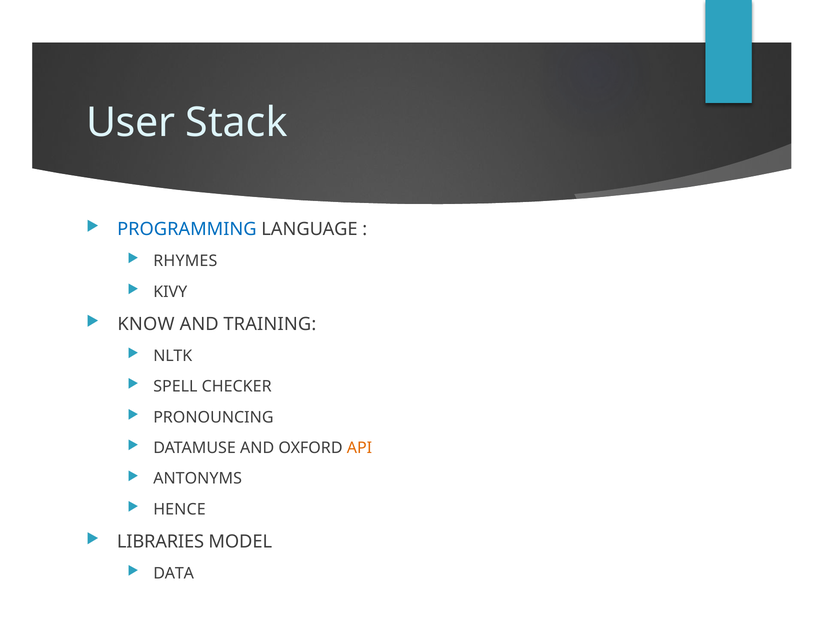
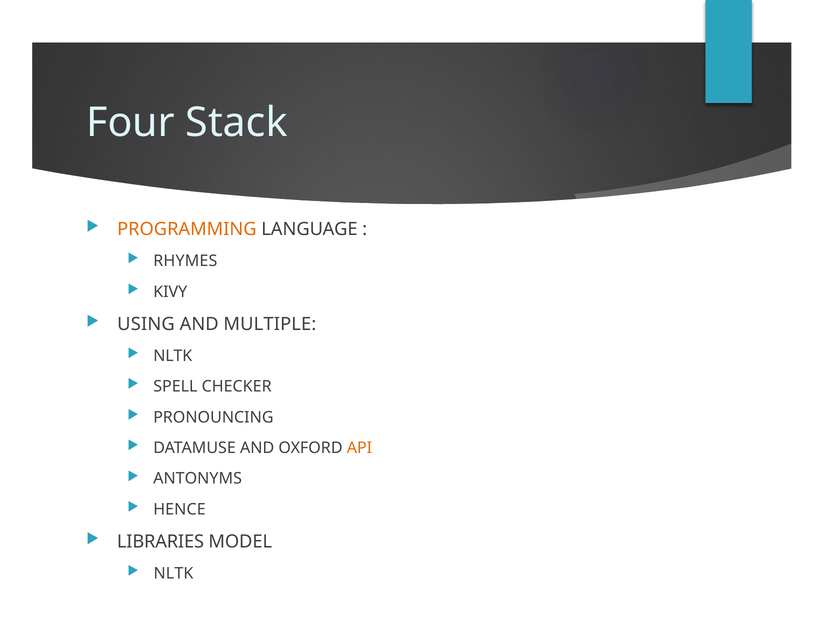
User: User -> Four
PROGRAMMING colour: blue -> orange
KNOW: KNOW -> USING
TRAINING: TRAINING -> MULTIPLE
DATA at (174, 573): DATA -> NLTK
